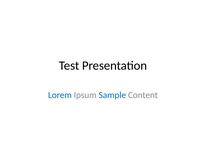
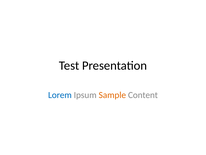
Sample colour: blue -> orange
